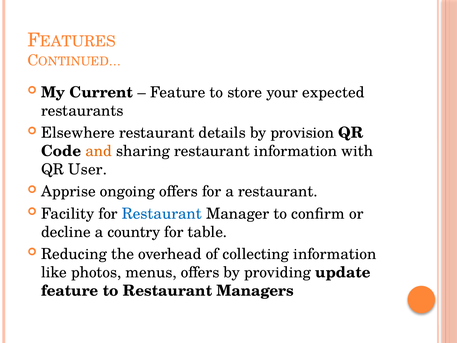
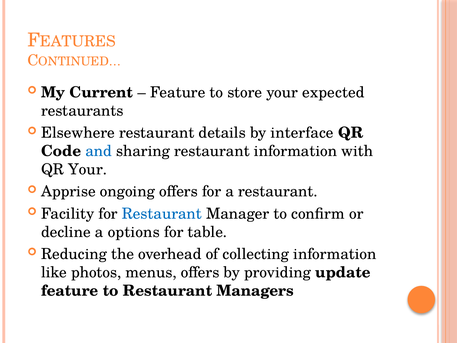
provision: provision -> interface
and colour: orange -> blue
QR User: User -> Your
country: country -> options
